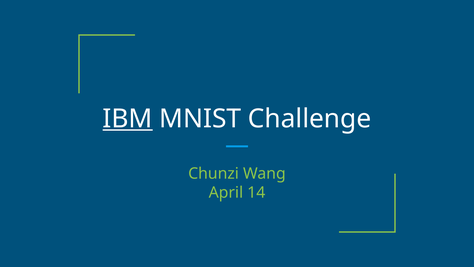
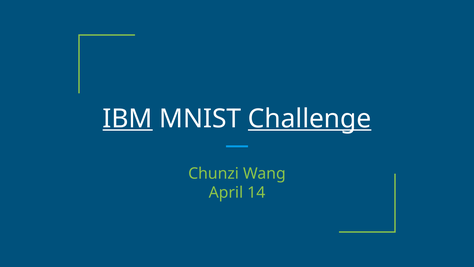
Challenge underline: none -> present
